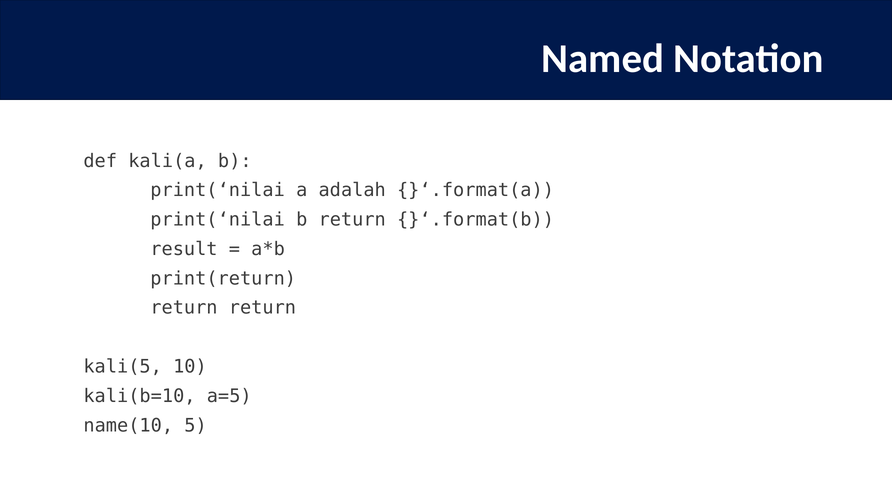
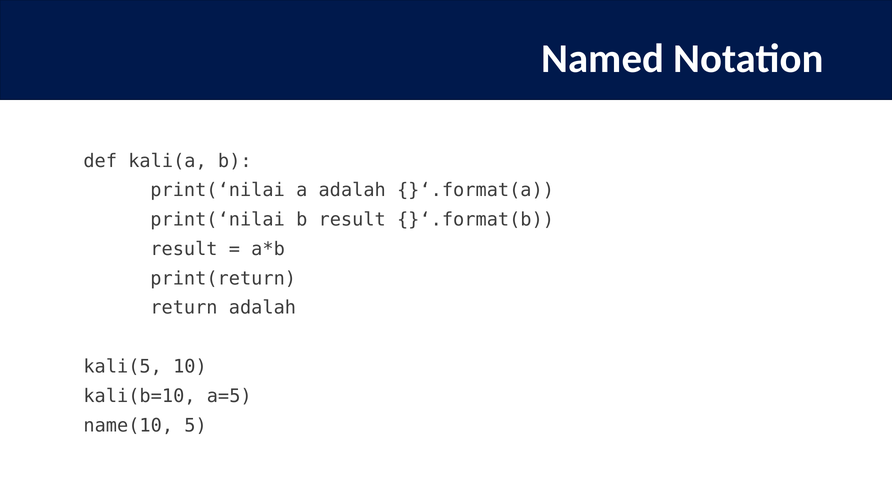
b return: return -> result
return return: return -> adalah
